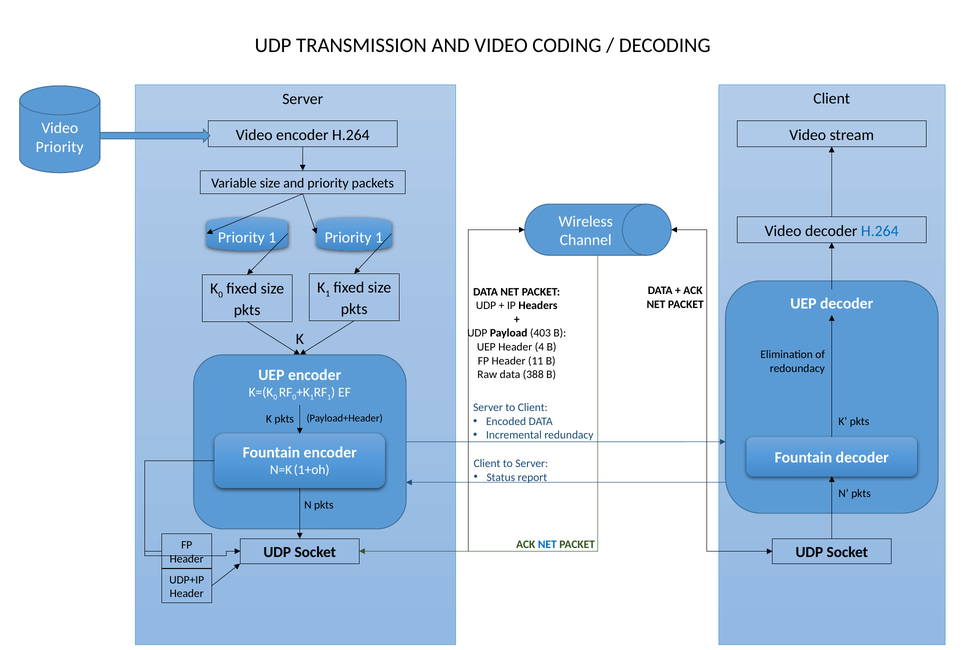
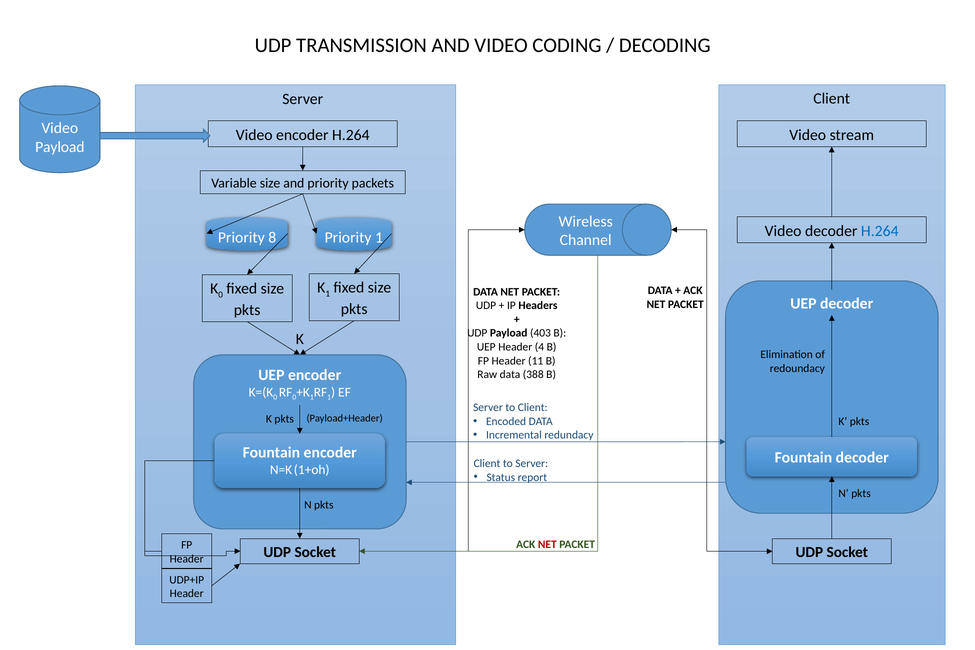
Priority at (60, 147): Priority -> Payload
1 at (272, 237): 1 -> 8
NET at (547, 545) colour: blue -> red
